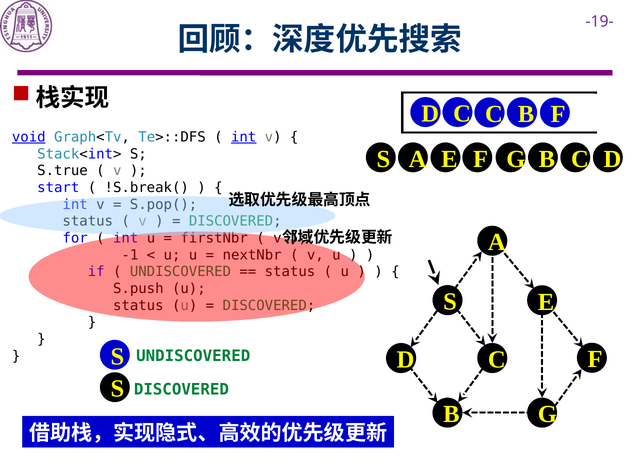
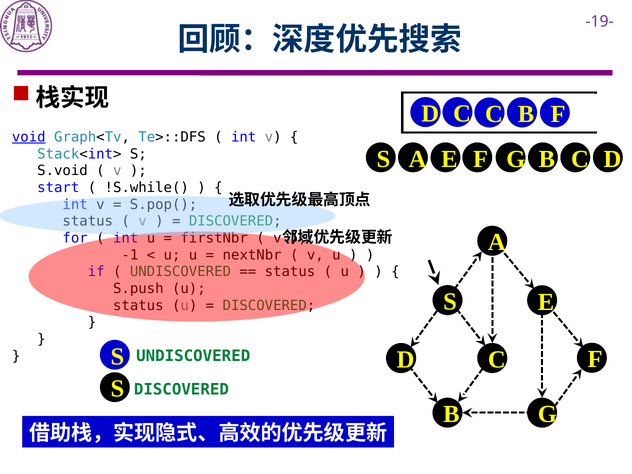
int at (244, 137) underline: present -> none
S.true: S.true -> S.void
!S.break(: !S.break( -> !S.while(
